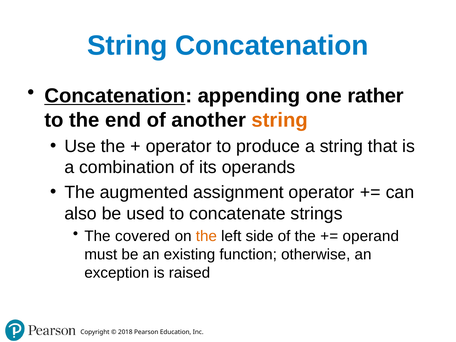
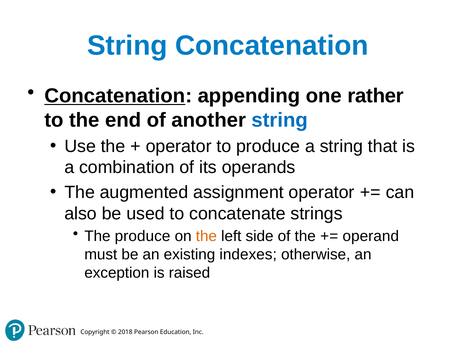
string at (280, 120) colour: orange -> blue
The covered: covered -> produce
function: function -> indexes
